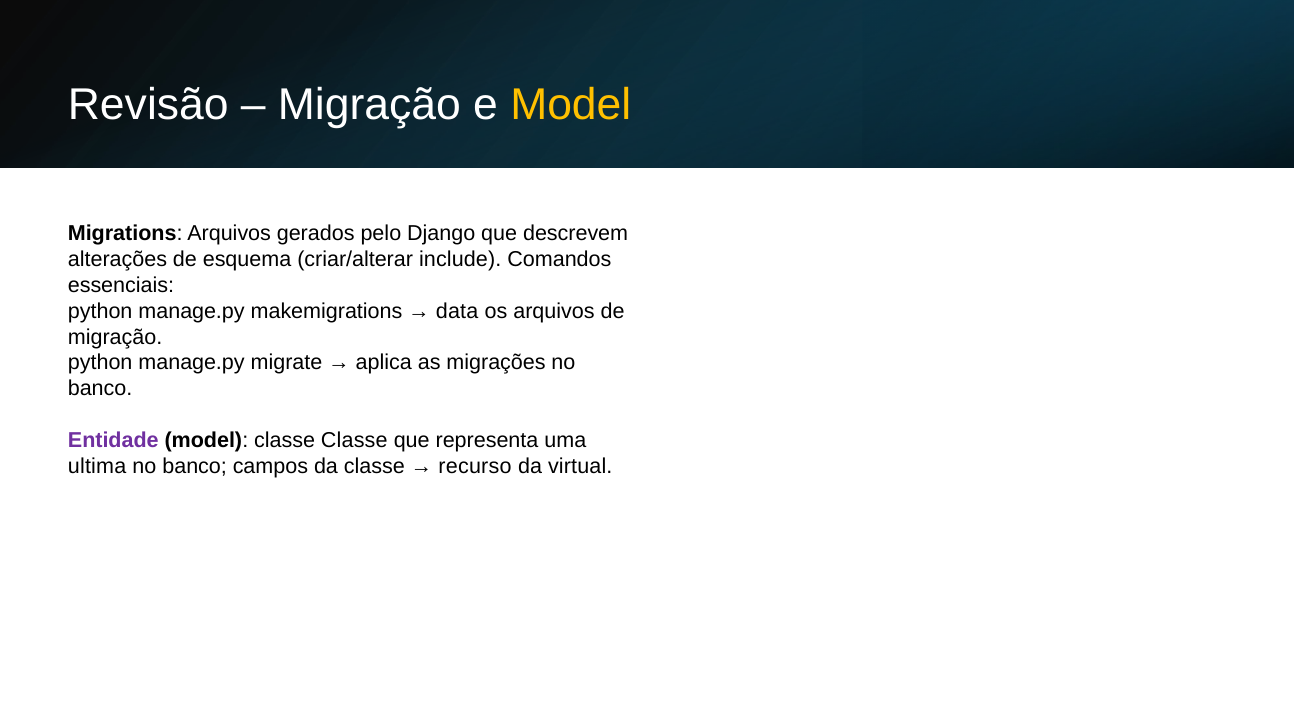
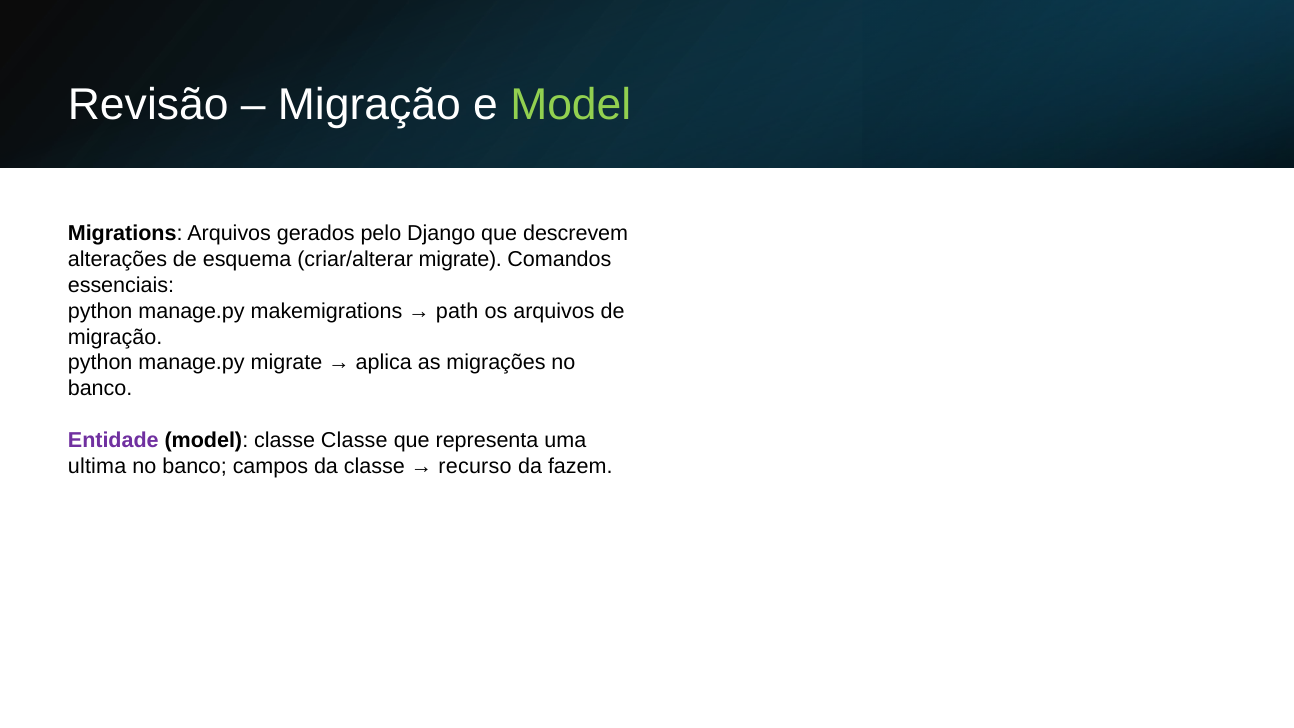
Model at (571, 105) colour: yellow -> light green
criar/alterar include: include -> migrate
data: data -> path
virtual: virtual -> fazem
